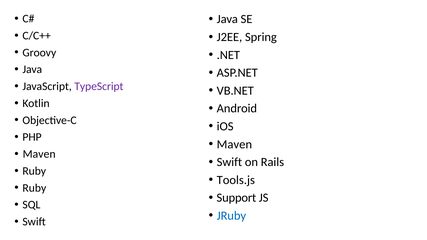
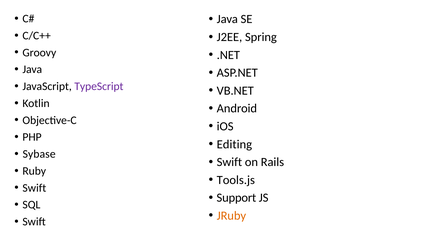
Maven at (234, 144): Maven -> Editing
Maven at (39, 154): Maven -> Sybase
Ruby at (34, 188): Ruby -> Swift
JRuby colour: blue -> orange
